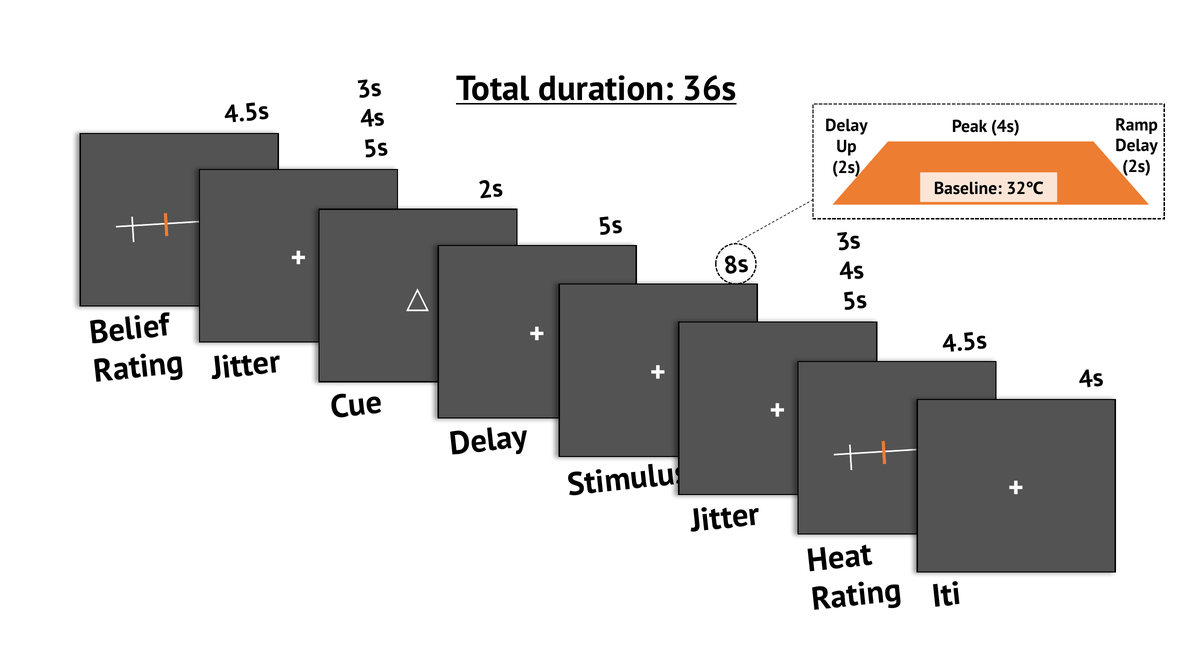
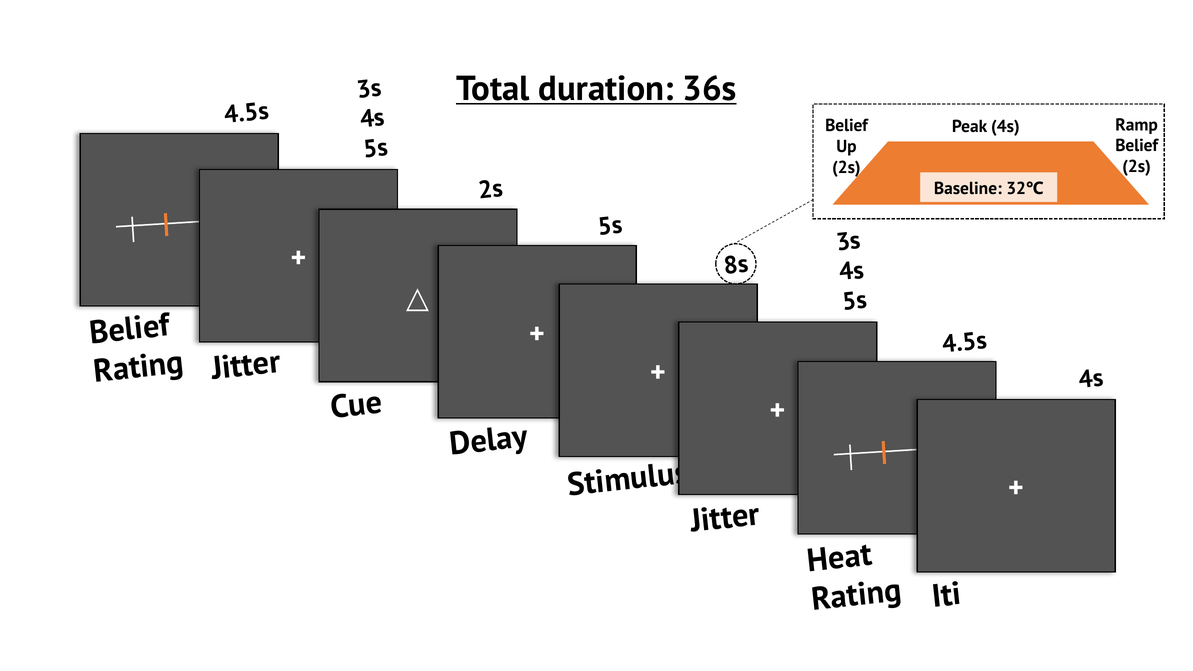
Delay at (846, 126): Delay -> Belief
Delay at (1137, 146): Delay -> Belief
